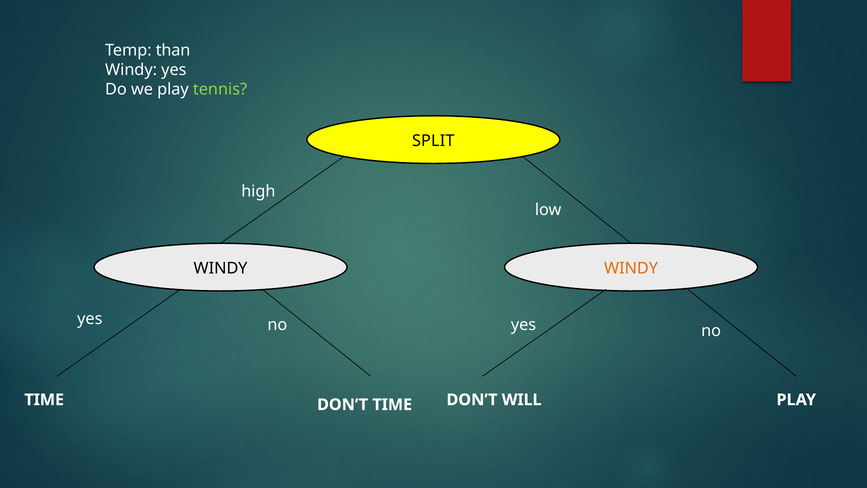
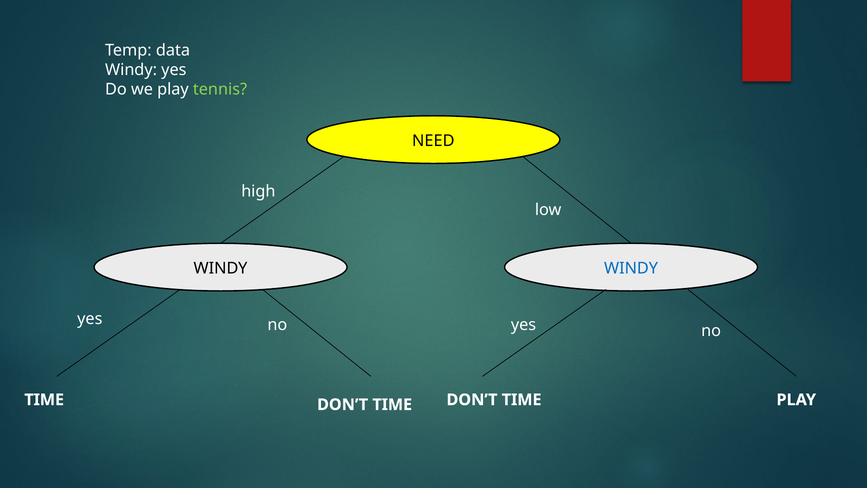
than: than -> data
SPLIT: SPLIT -> NEED
WINDY at (631, 268) colour: orange -> blue
WILL at (522, 400): WILL -> TIME
